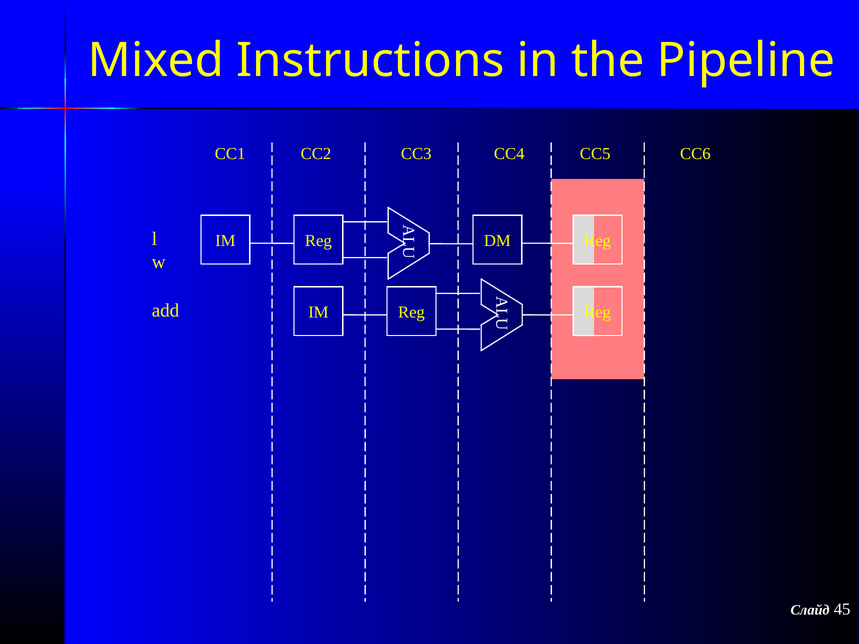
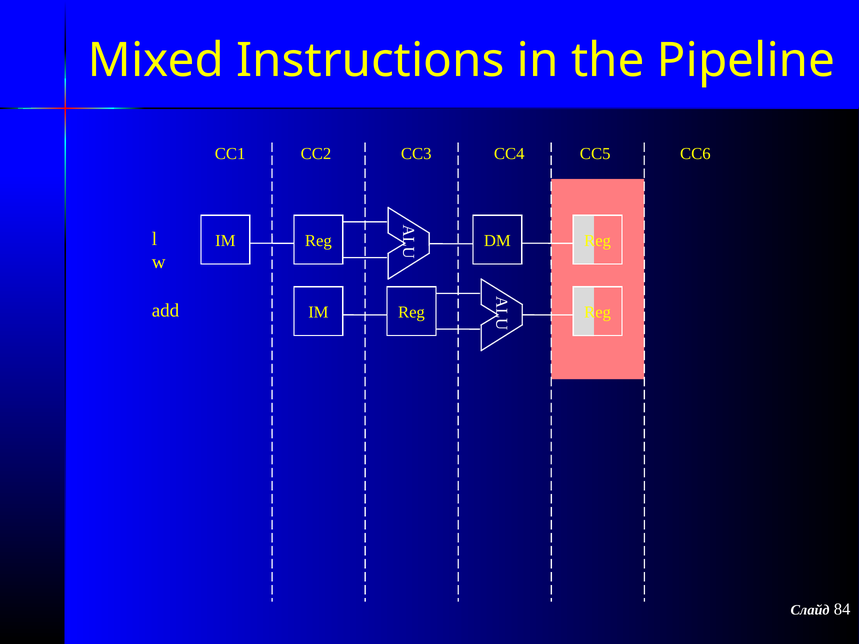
45: 45 -> 84
